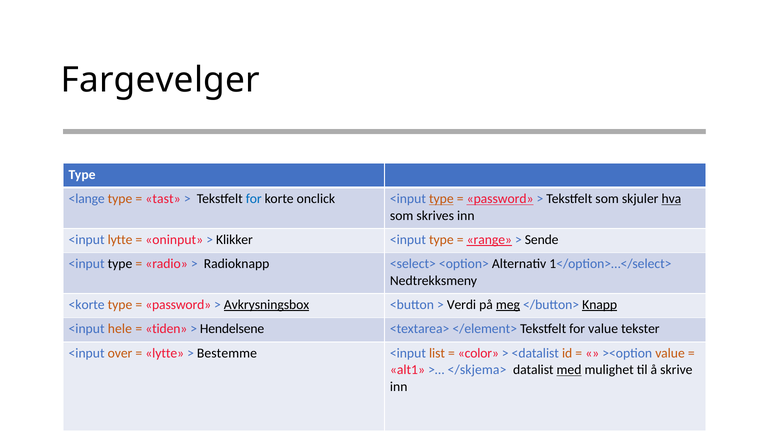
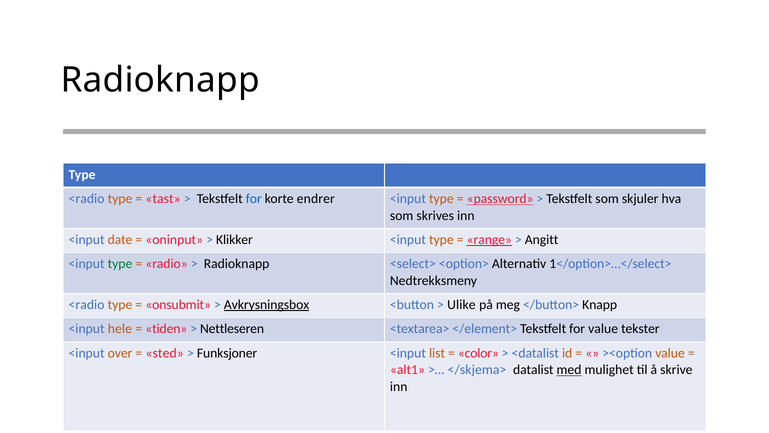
Fargevelger at (160, 80): Fargevelger -> Radioknapp
<lange at (87, 199): <lange -> <radio
onclick: onclick -> endrer
type at (441, 199) underline: present -> none
hva underline: present -> none
<input lytte: lytte -> date
Sende: Sende -> Angitt
type at (120, 264) colour: black -> green
<korte at (87, 304): <korte -> <radio
password at (178, 304): password -> onsubmit
Verdi: Verdi -> Ulike
meg underline: present -> none
Knapp underline: present -> none
Hendelsene: Hendelsene -> Nettleseren
lytte at (165, 353): lytte -> sted
Bestemme: Bestemme -> Funksjoner
